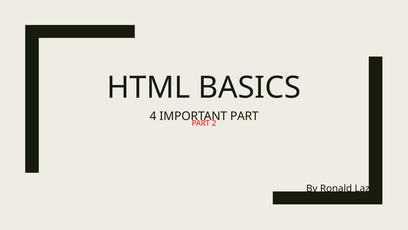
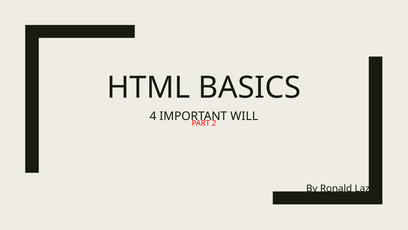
PART at (244, 116): PART -> WILL
